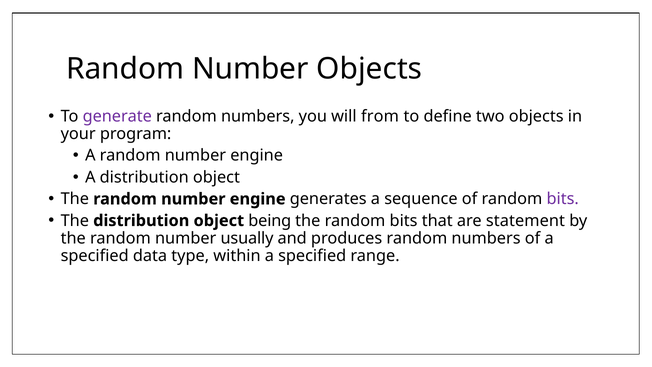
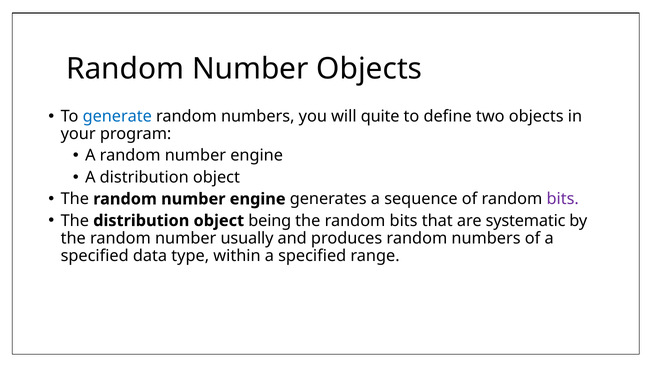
generate colour: purple -> blue
from: from -> quite
statement: statement -> systematic
